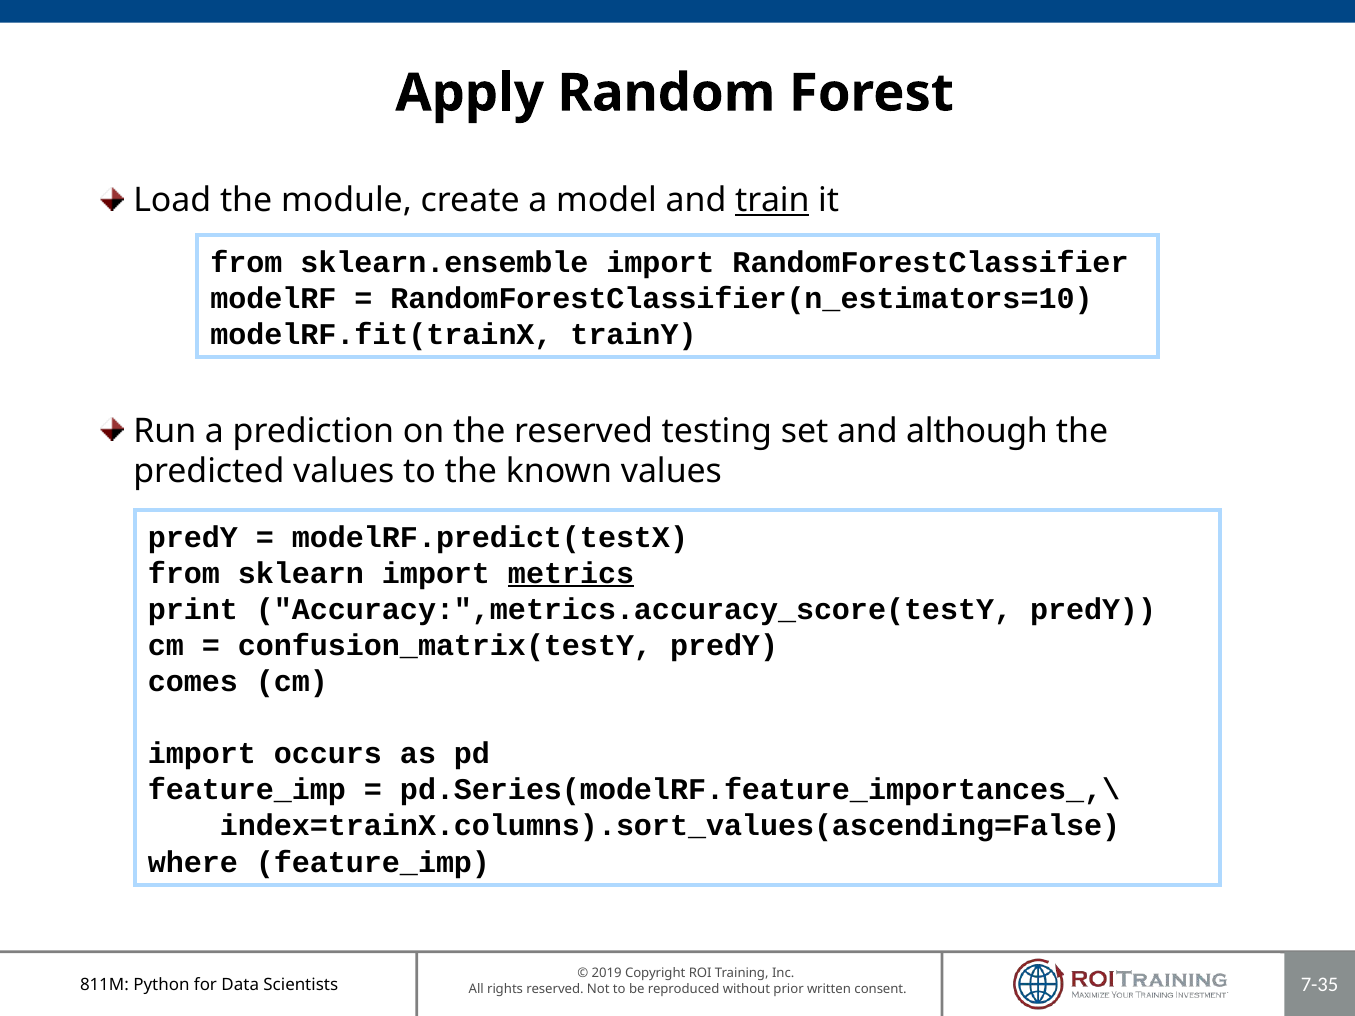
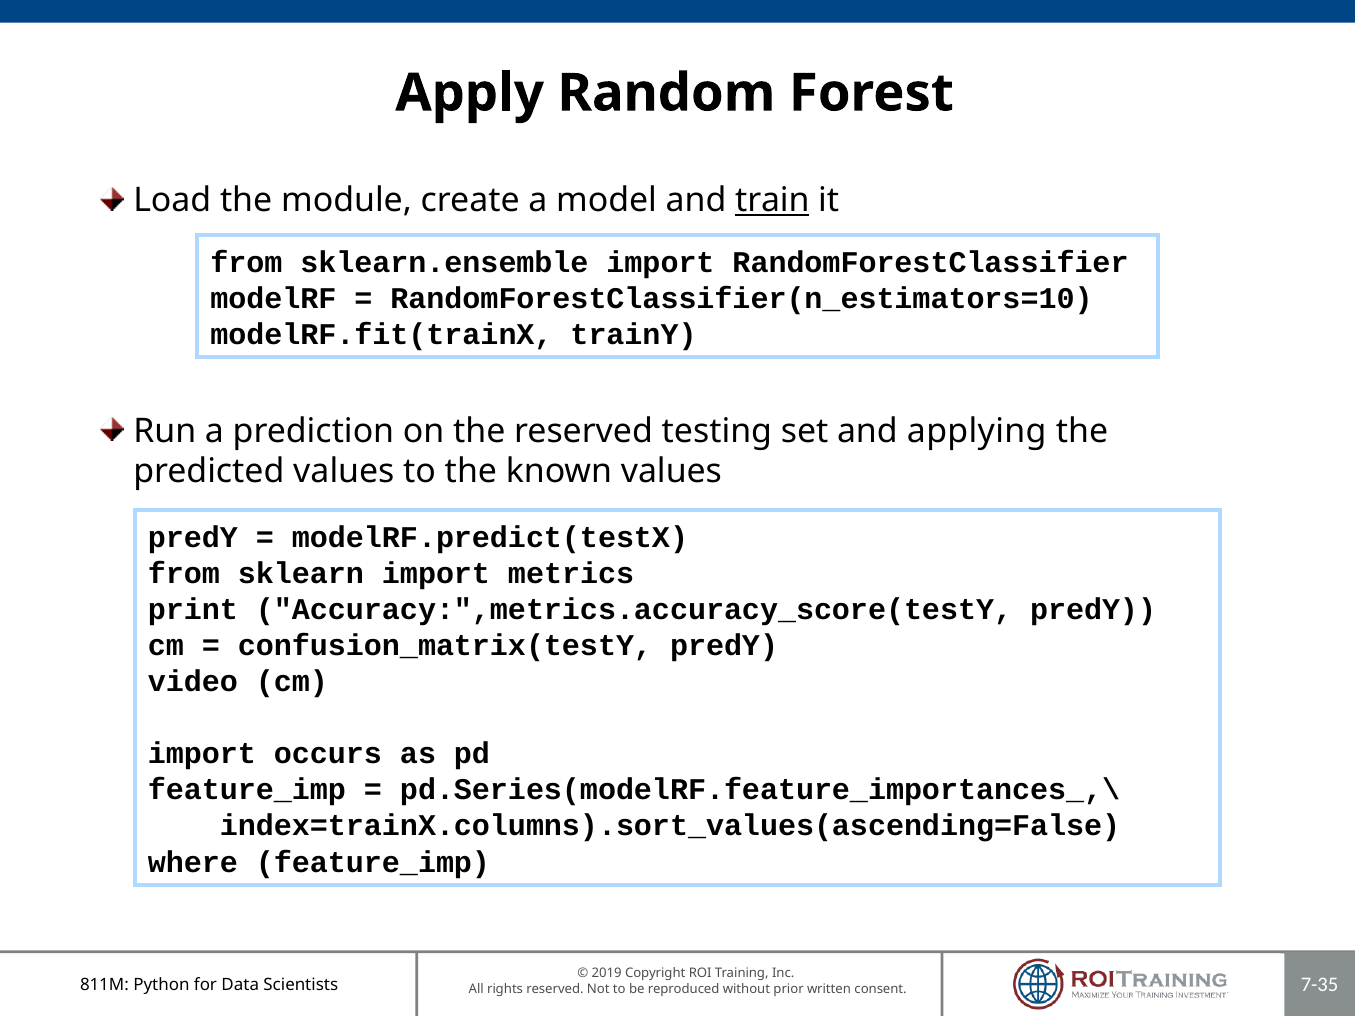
although: although -> applying
metrics underline: present -> none
comes: comes -> video
